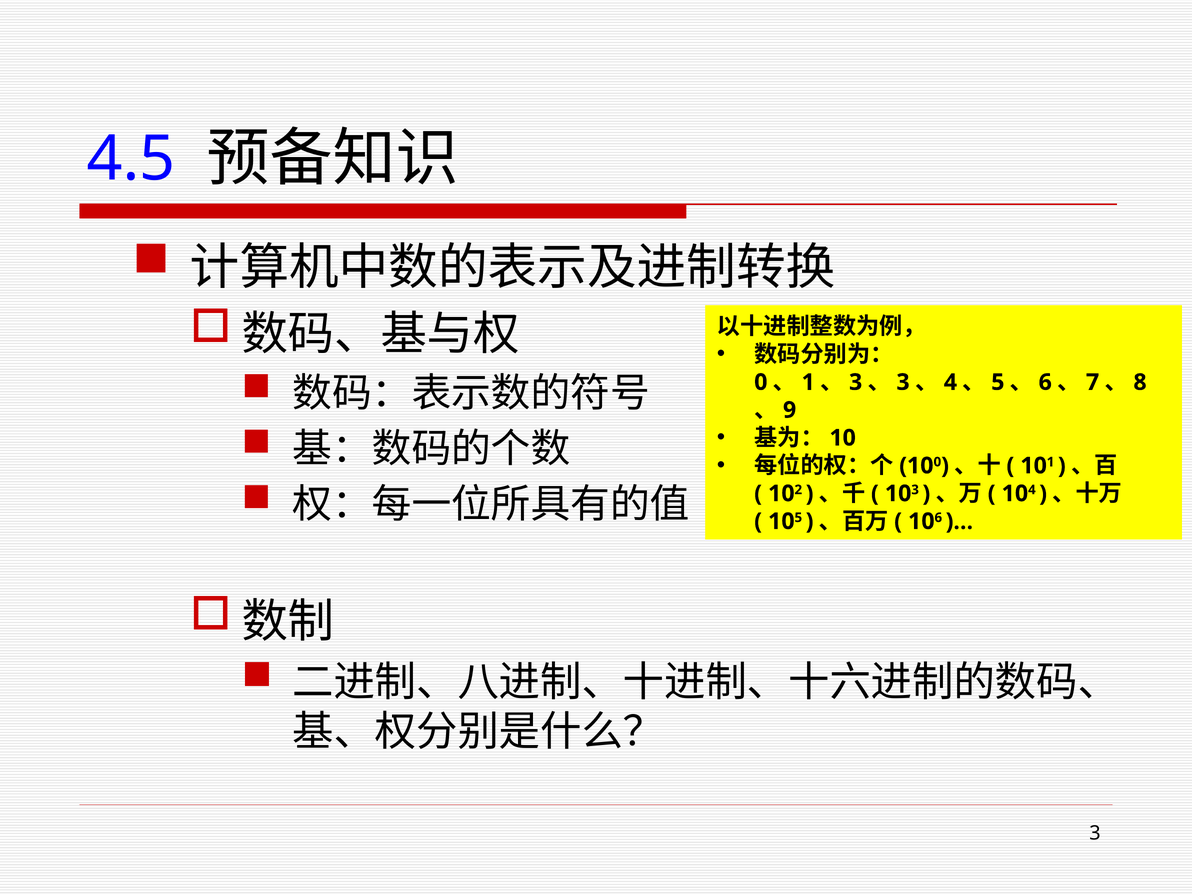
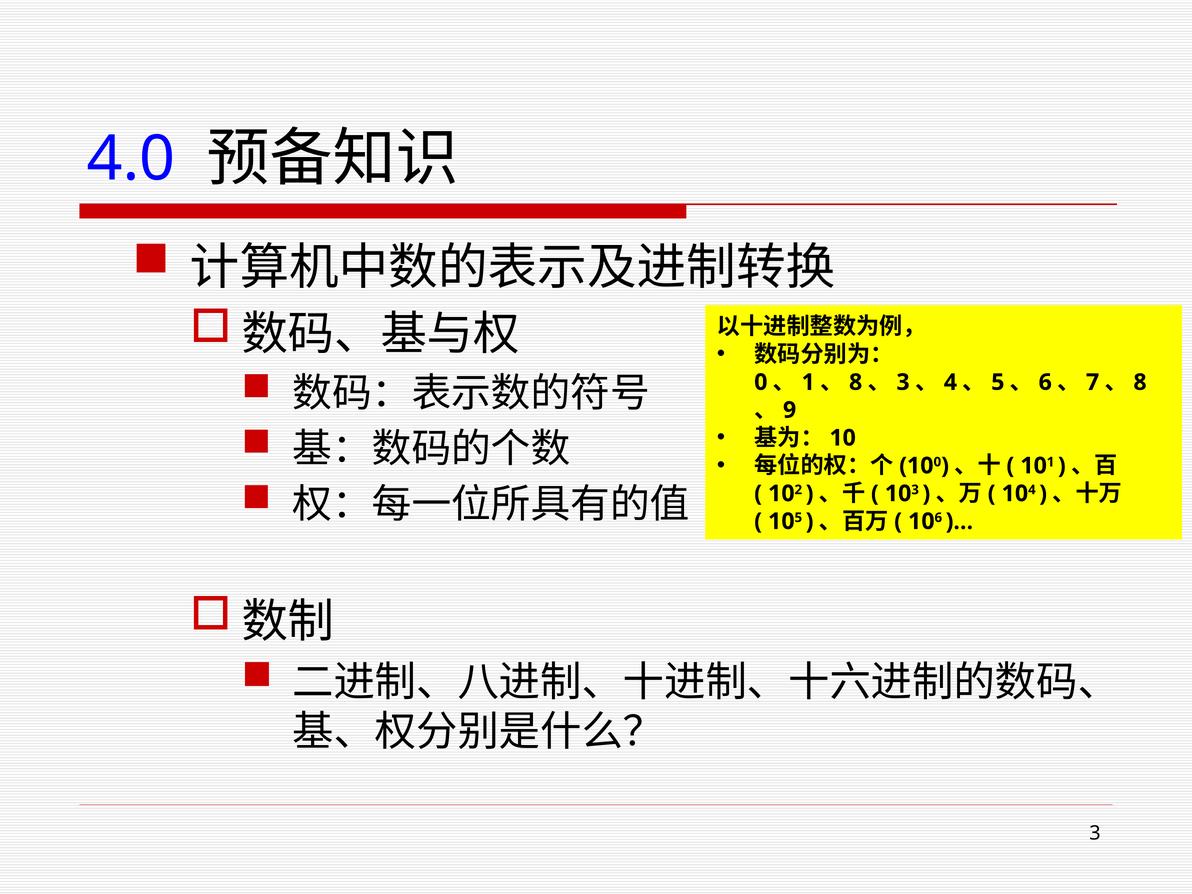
4.5: 4.5 -> 4.0
3 at (856, 382): 3 -> 8
